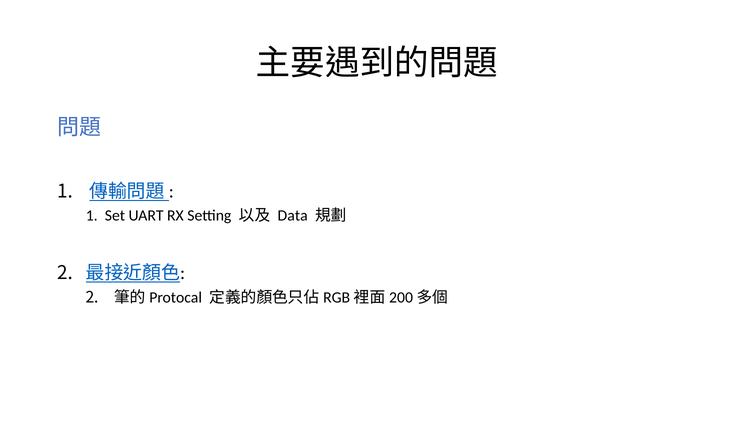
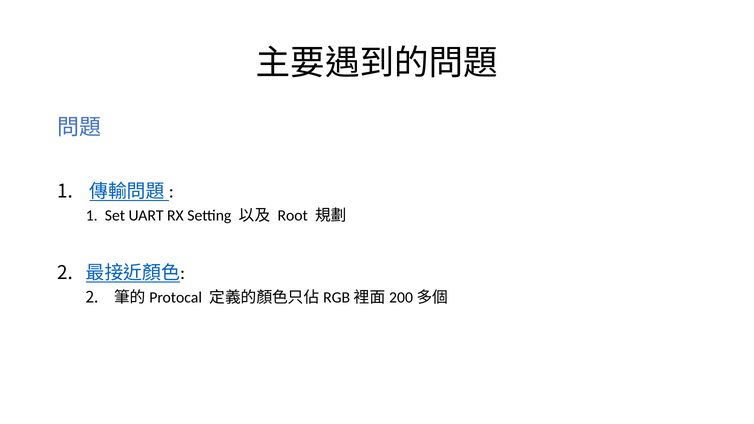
Data: Data -> Root
